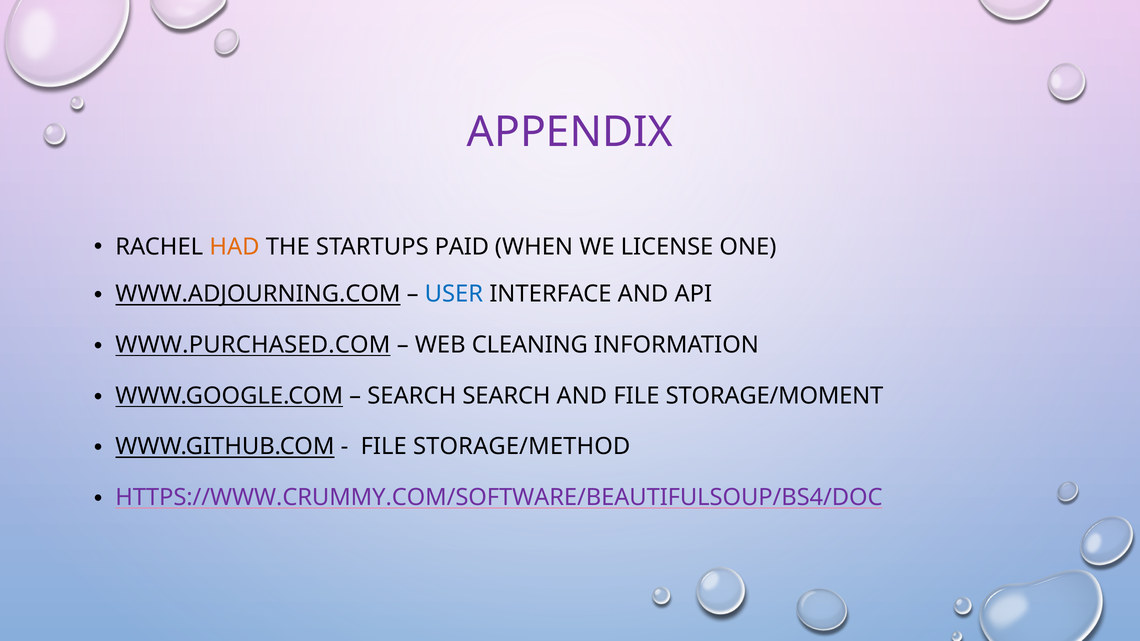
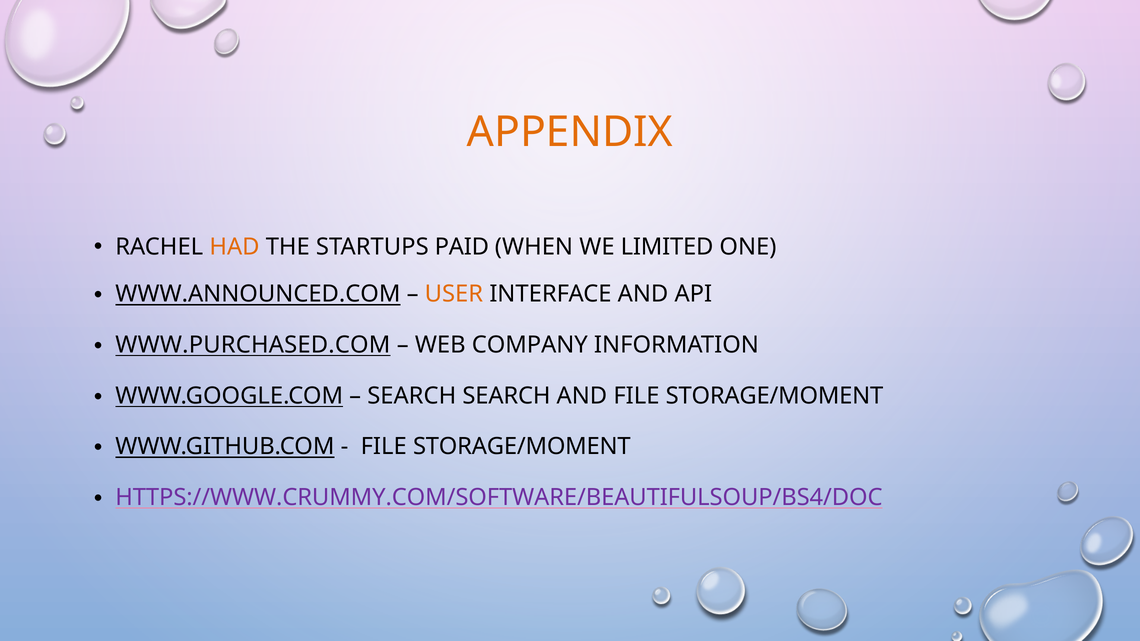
APPENDIX colour: purple -> orange
LICENSE: LICENSE -> LIMITED
WWW.ADJOURNING.COM: WWW.ADJOURNING.COM -> WWW.ANNOUNCED.COM
USER colour: blue -> orange
CLEANING: CLEANING -> COMPANY
STORAGE/METHOD at (522, 447): STORAGE/METHOD -> STORAGE/MOMENT
